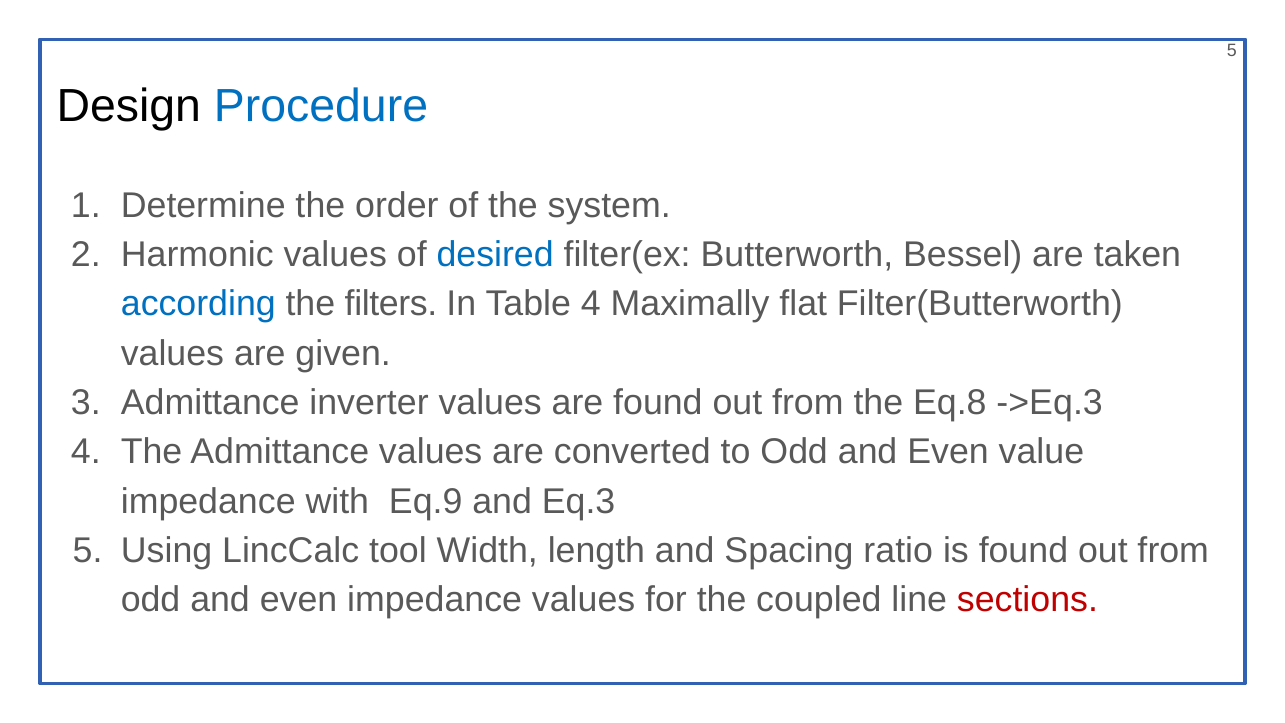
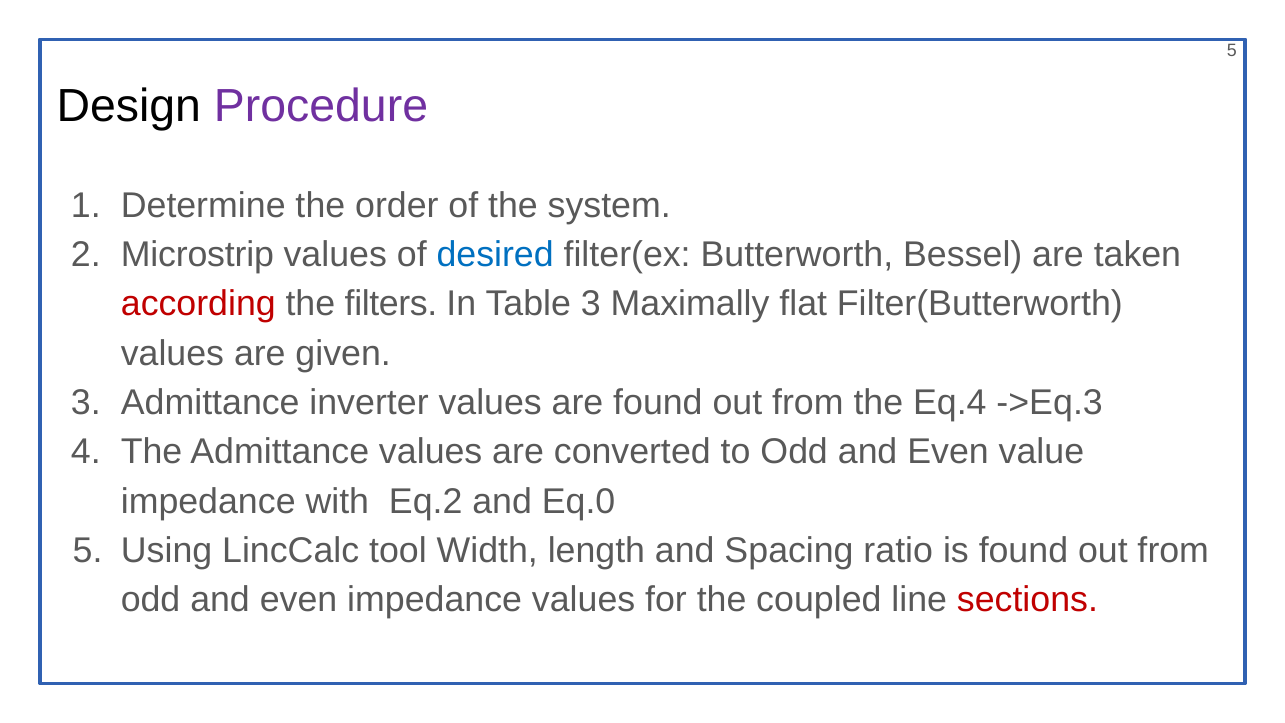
Procedure colour: blue -> purple
Harmonic: Harmonic -> Microstrip
according colour: blue -> red
Table 4: 4 -> 3
Eq.8: Eq.8 -> Eq.4
Eq.9: Eq.9 -> Eq.2
Eq.3: Eq.3 -> Eq.0
